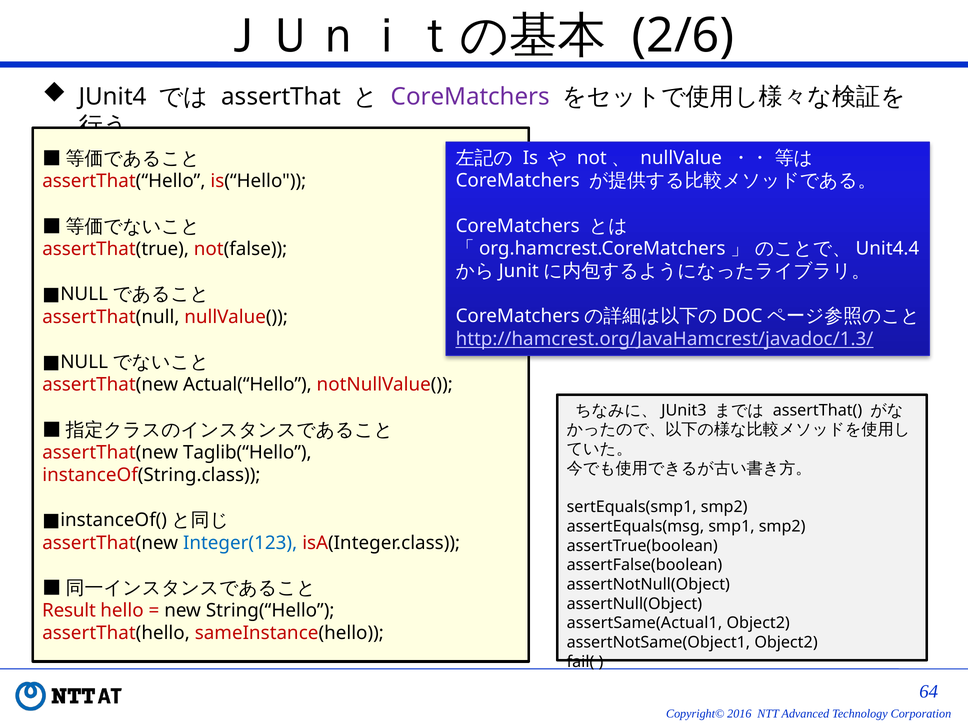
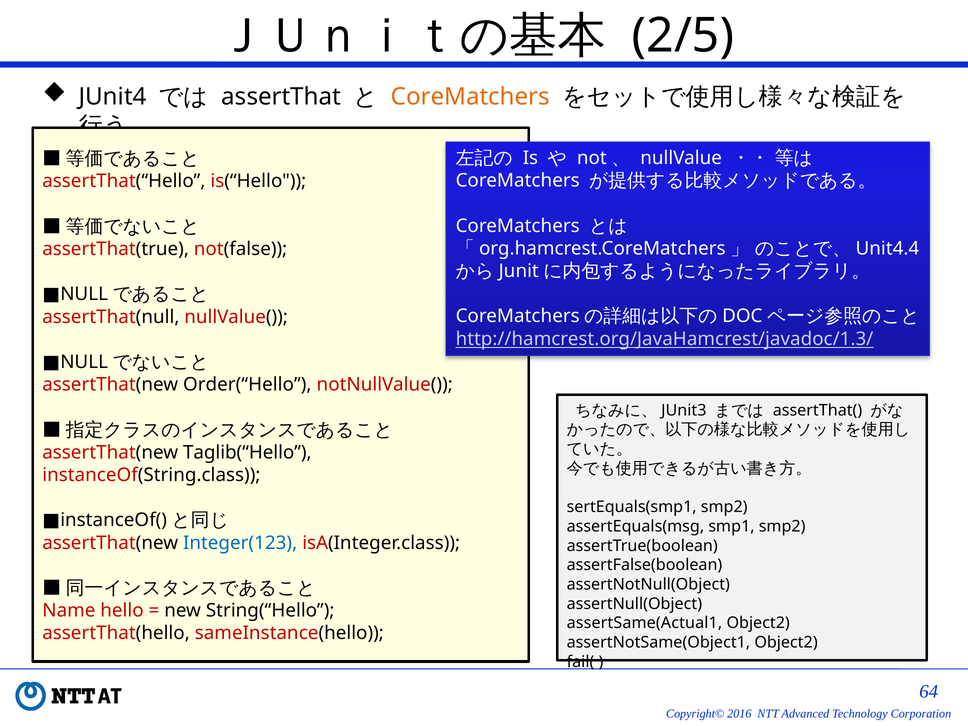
2/6: 2/6 -> 2/5
CoreMatchers at (470, 97) colour: purple -> orange
Actual(“Hello: Actual(“Hello -> Order(“Hello
Result: Result -> Name
